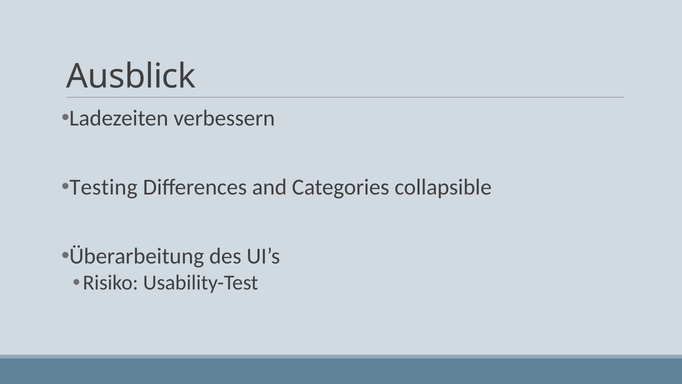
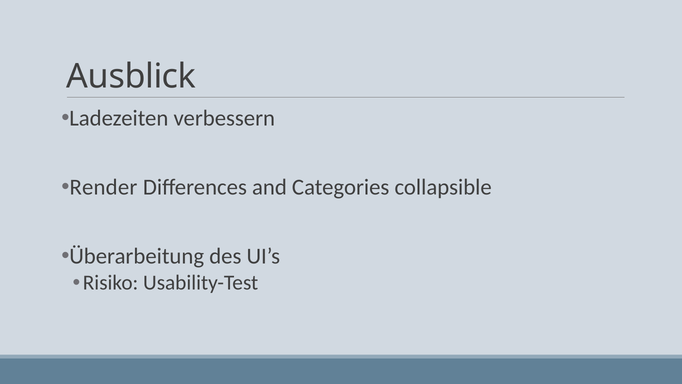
Testing: Testing -> Render
